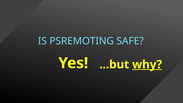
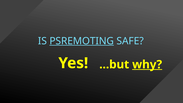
PSREMOTING underline: none -> present
